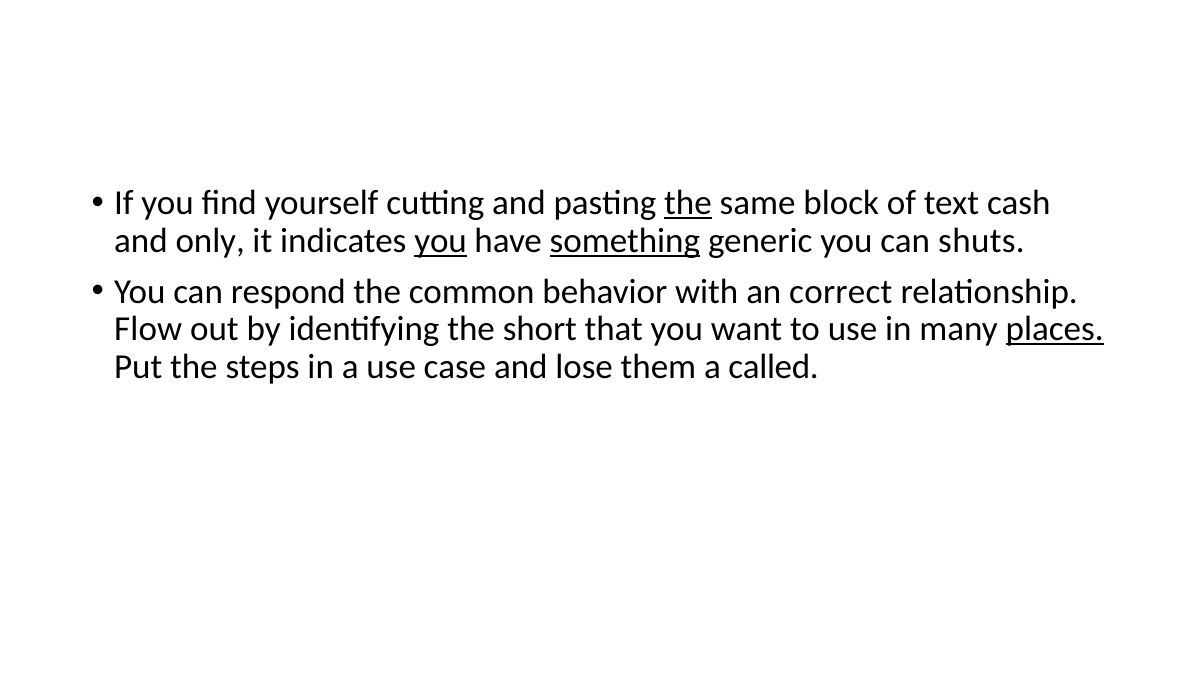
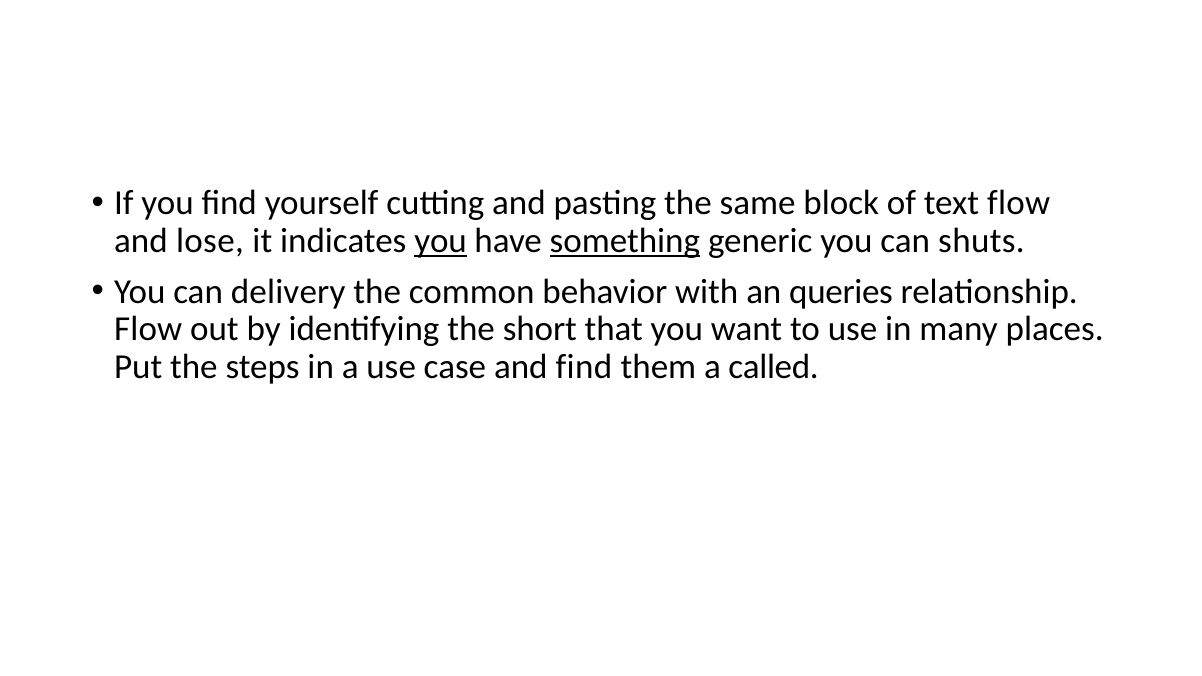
the at (688, 203) underline: present -> none
text cash: cash -> flow
only: only -> lose
respond: respond -> delivery
correct: correct -> queries
places underline: present -> none
and lose: lose -> find
